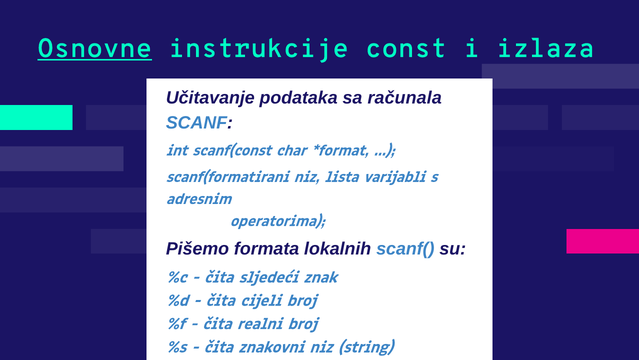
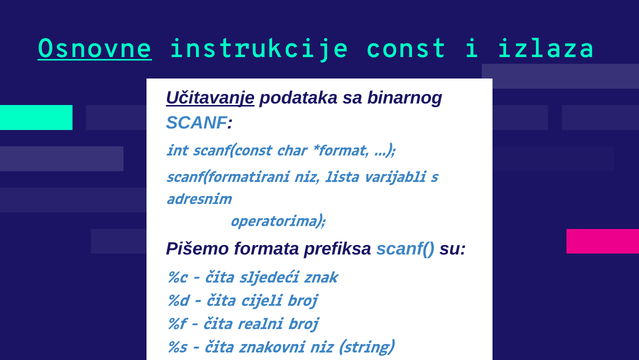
Učitavanje underline: none -> present
računala: računala -> binarnog
lokalnih: lokalnih -> prefiksa
